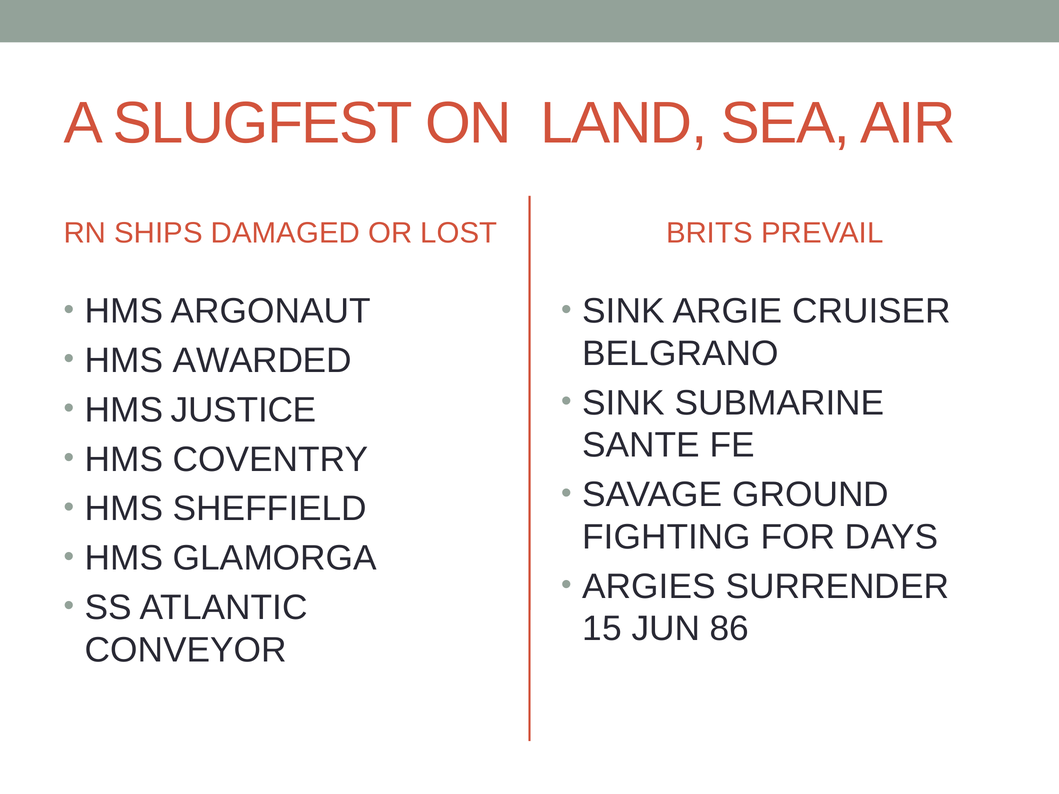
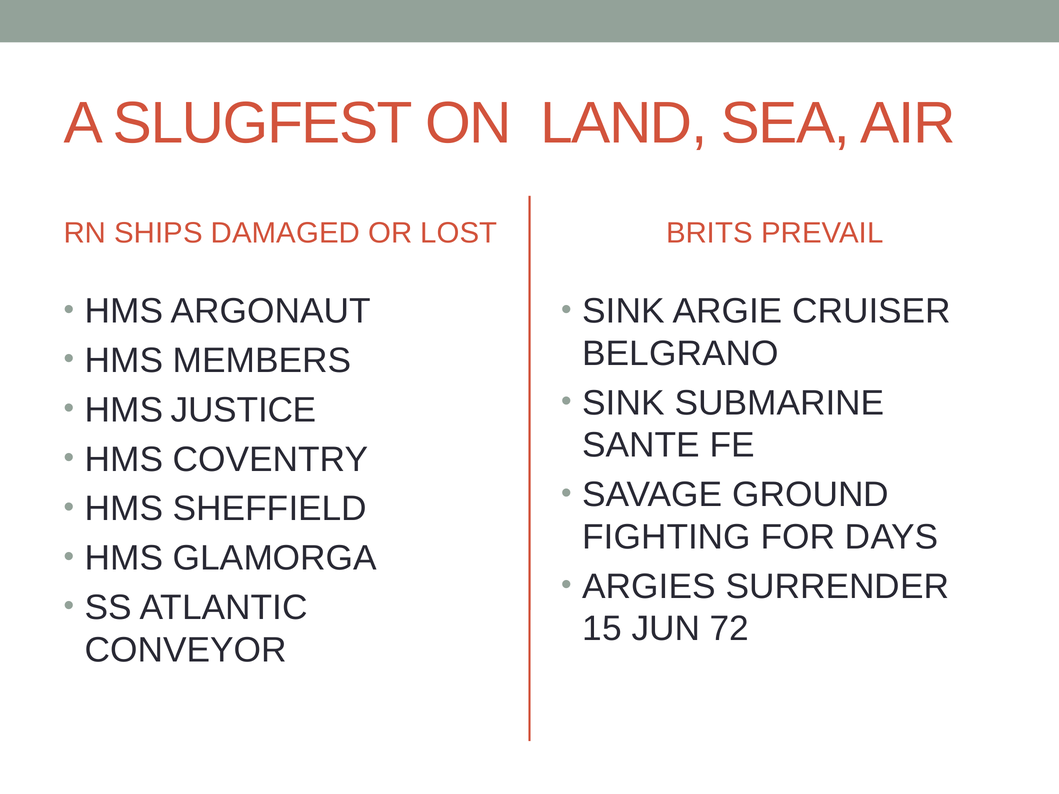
AWARDED: AWARDED -> MEMBERS
86: 86 -> 72
